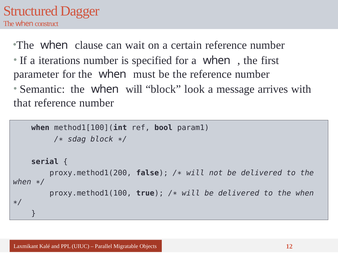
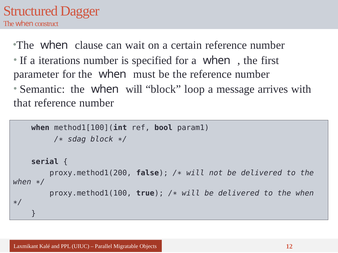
look: look -> loop
